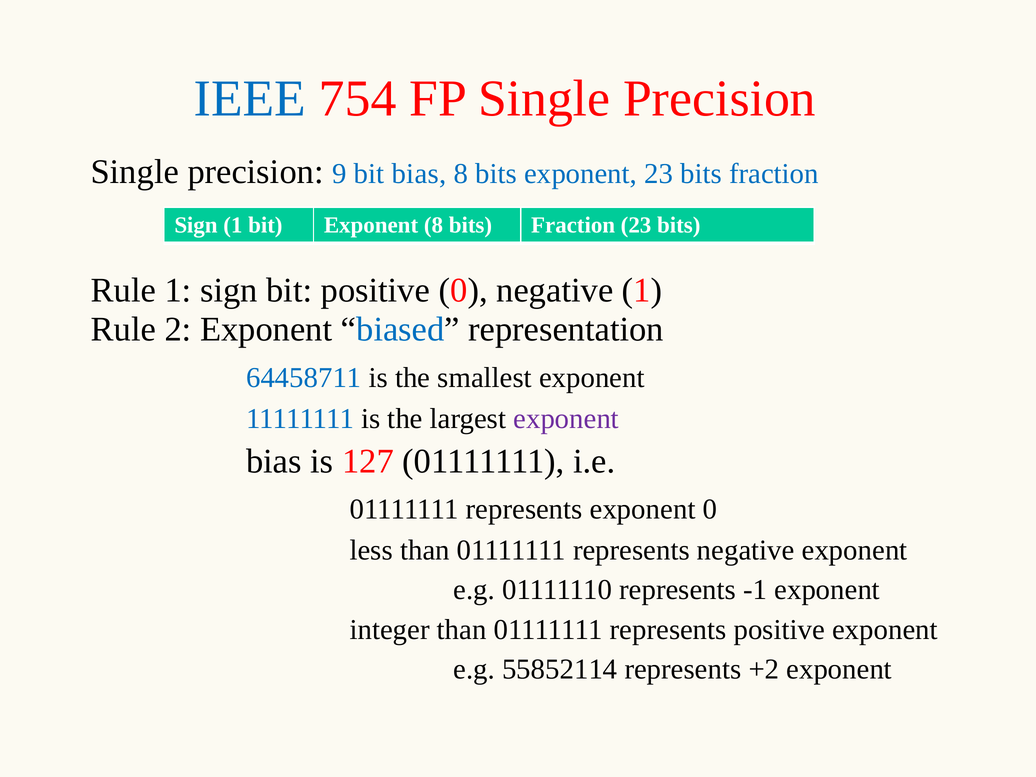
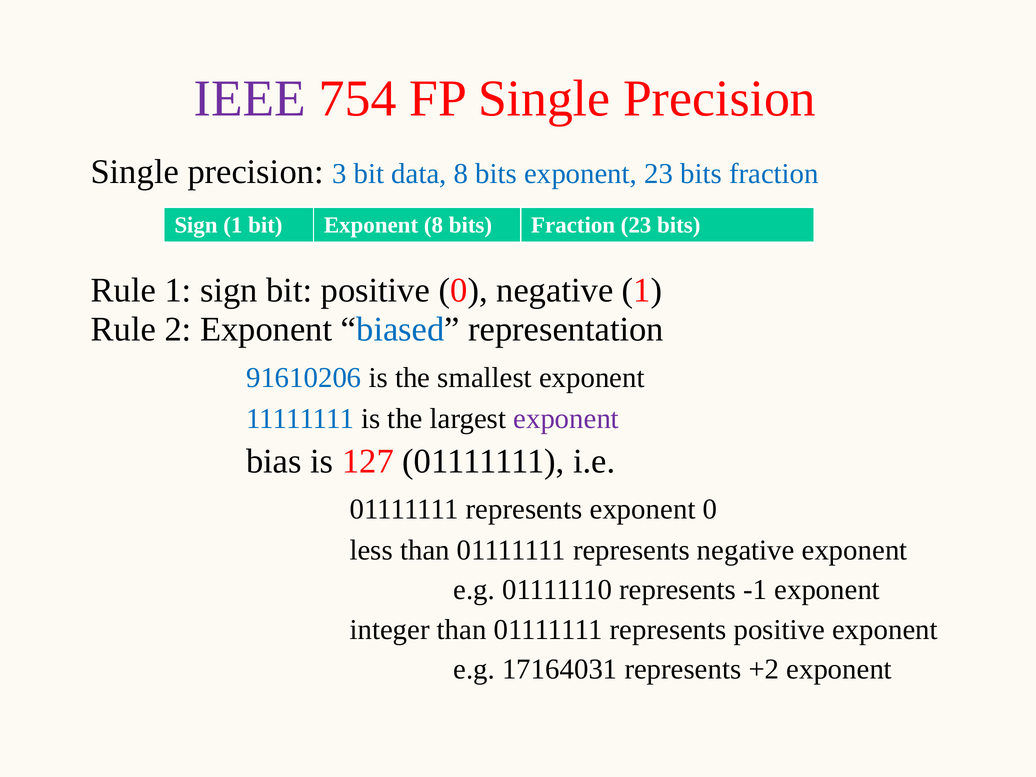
IEEE colour: blue -> purple
9: 9 -> 3
bit bias: bias -> data
64458711: 64458711 -> 91610206
55852114: 55852114 -> 17164031
